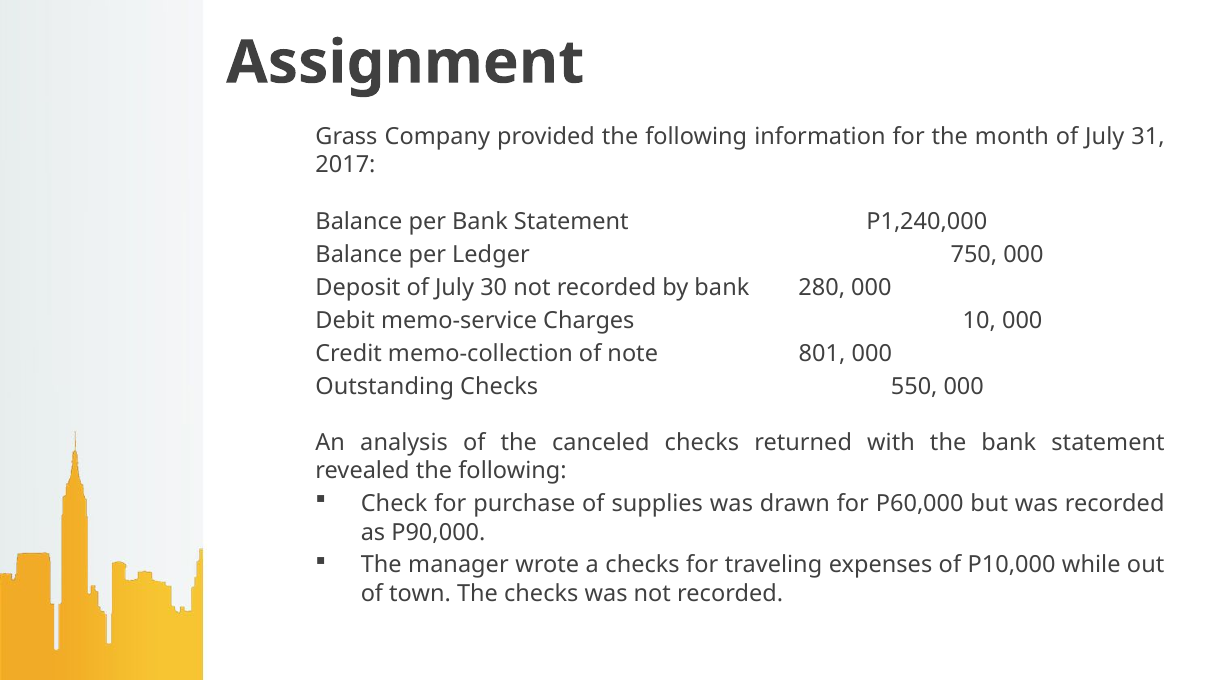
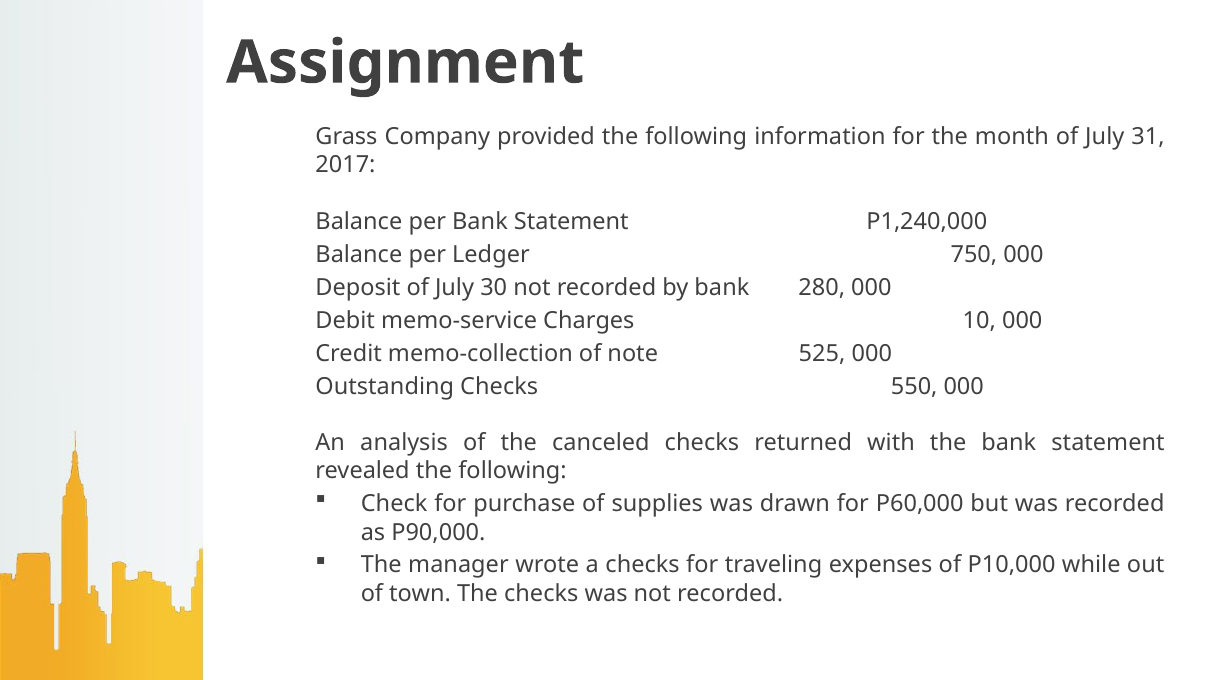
801: 801 -> 525
